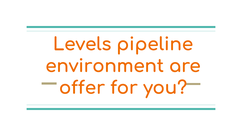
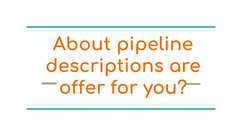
Levels: Levels -> About
environment: environment -> descriptions
